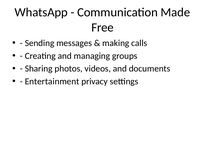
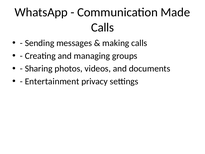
Free at (103, 27): Free -> Calls
